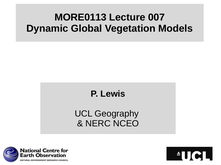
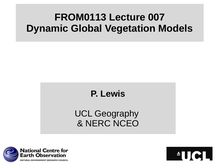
MORE0113: MORE0113 -> FROM0113
